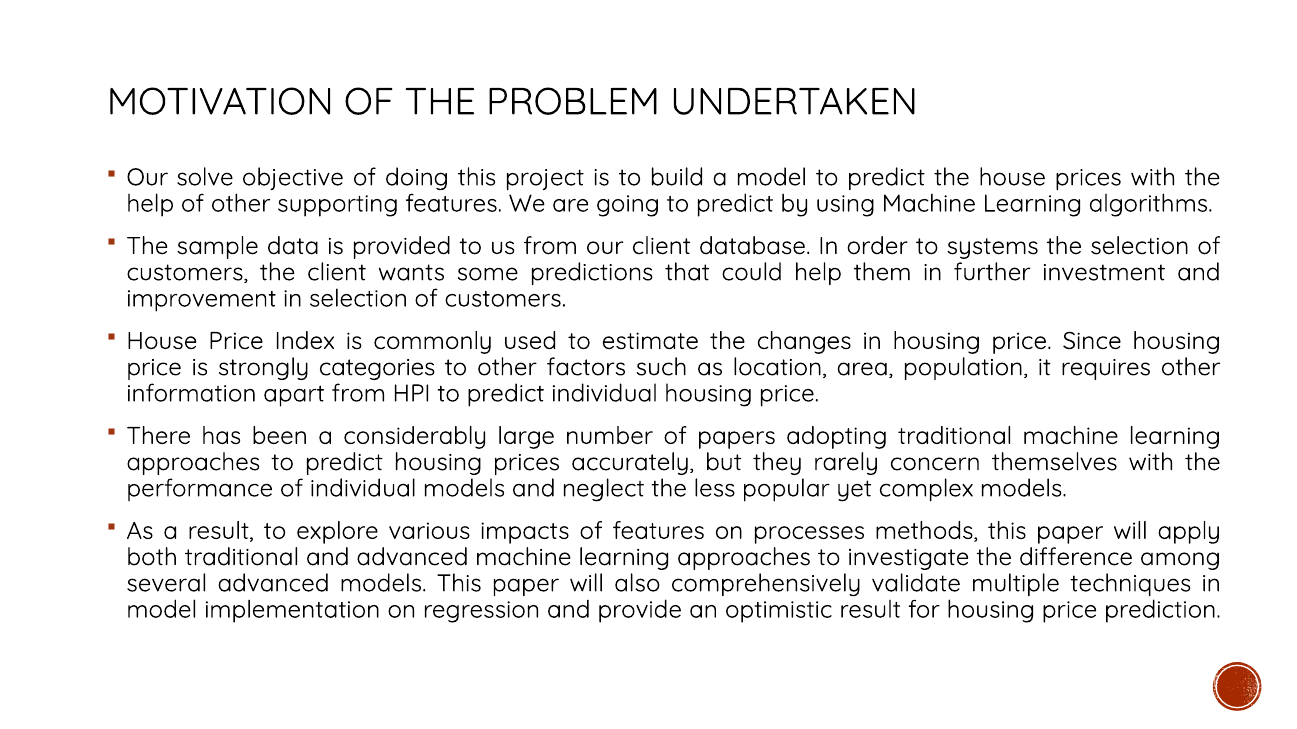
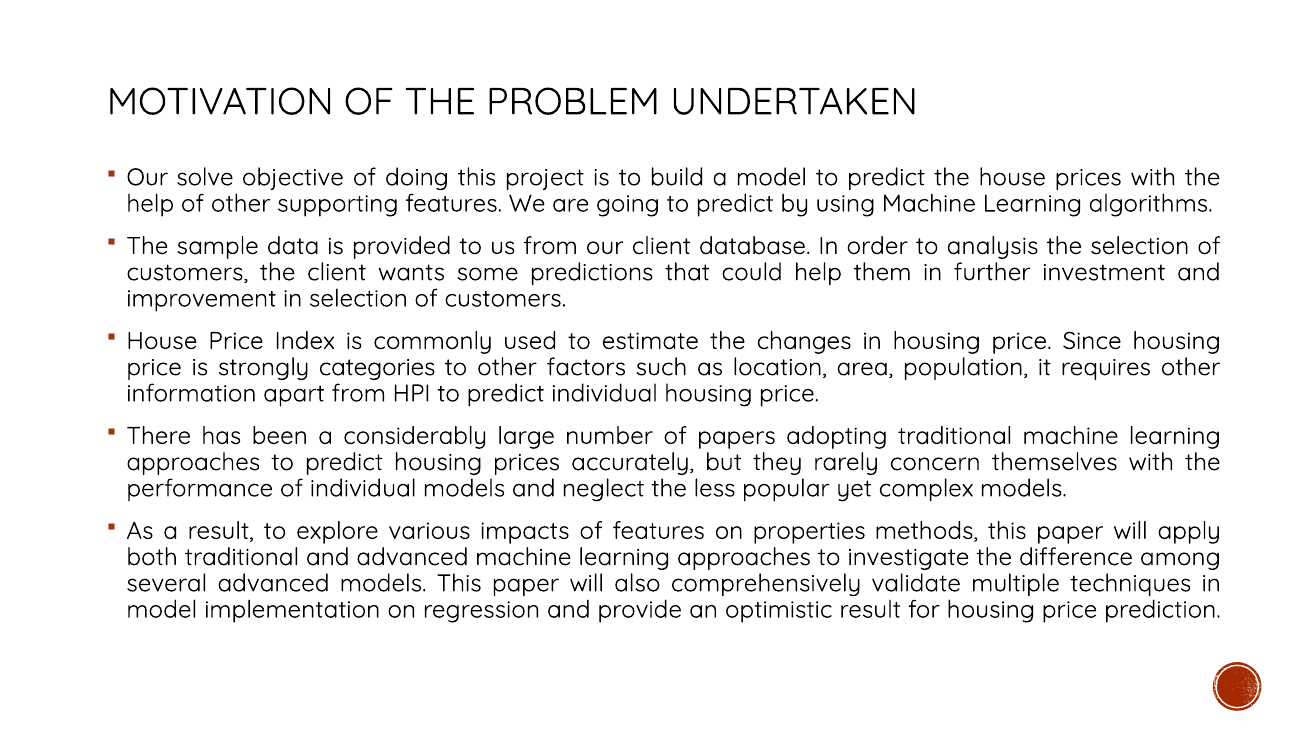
systems: systems -> analysis
processes: processes -> properties
